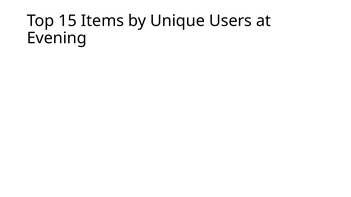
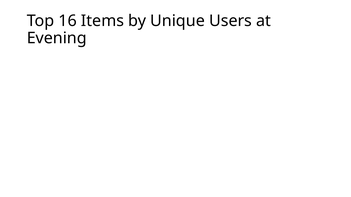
15: 15 -> 16
